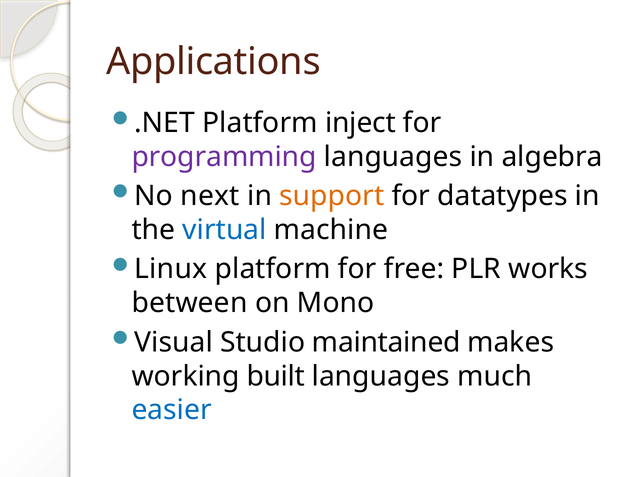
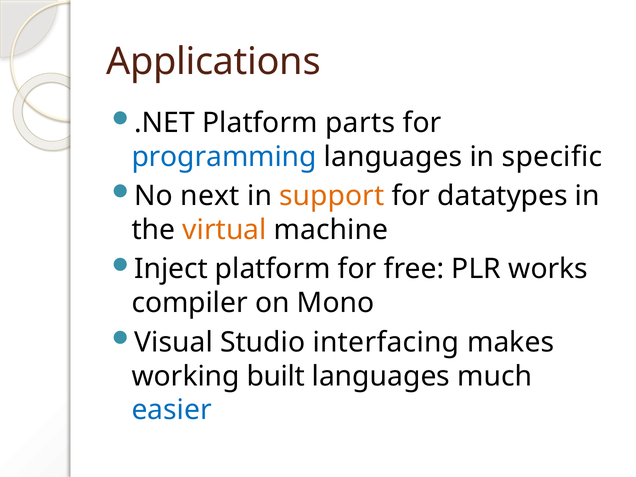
inject: inject -> parts
programming colour: purple -> blue
algebra: algebra -> specific
virtual colour: blue -> orange
Linux: Linux -> Inject
between: between -> compiler
maintained: maintained -> interfacing
